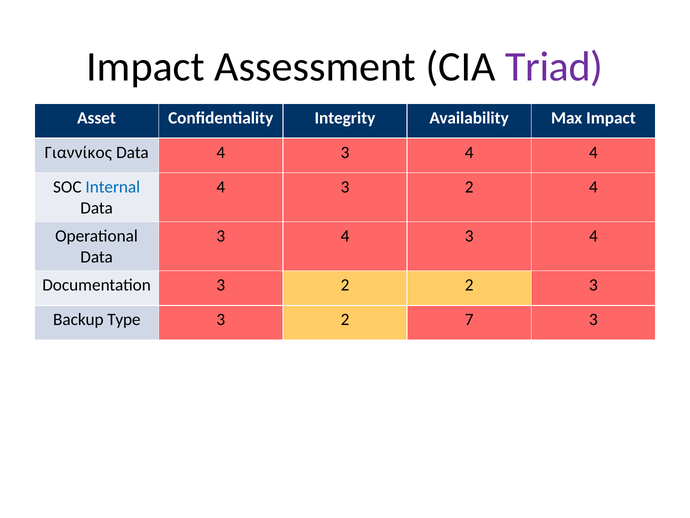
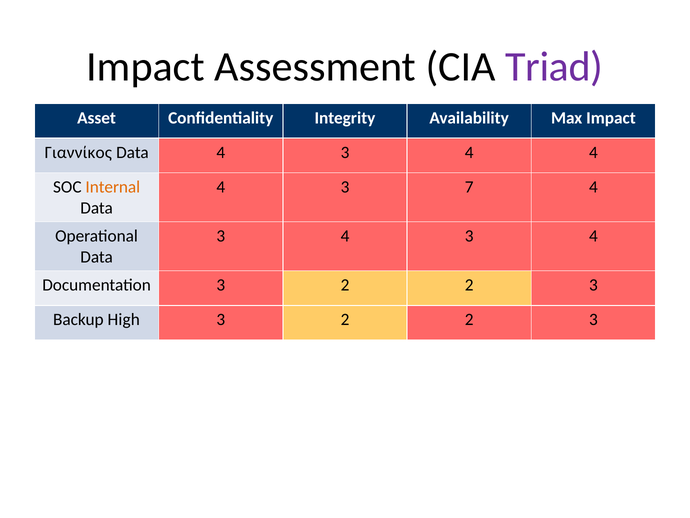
Internal colour: blue -> orange
4 3 2: 2 -> 7
Type: Type -> High
7 at (469, 319): 7 -> 2
